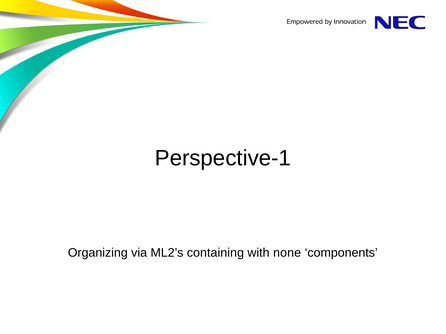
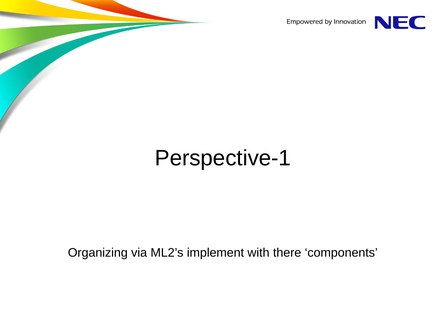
containing: containing -> implement
none: none -> there
